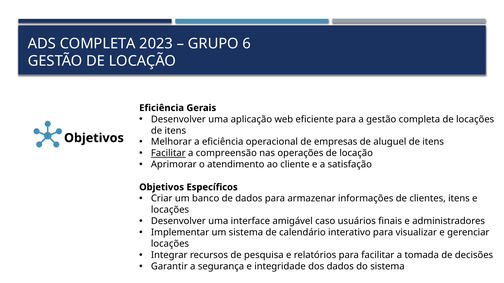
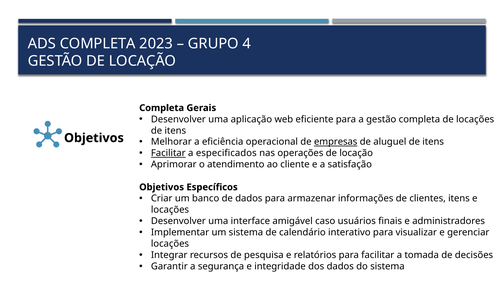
6: 6 -> 4
Eficiência at (162, 108): Eficiência -> Completa
empresas underline: none -> present
compreensão: compreensão -> especificados
